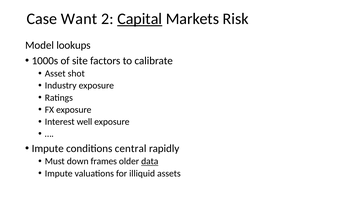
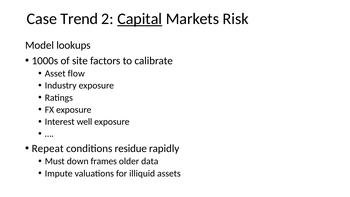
Want: Want -> Trend
shot: shot -> flow
Impute at (48, 148): Impute -> Repeat
central: central -> residue
data underline: present -> none
